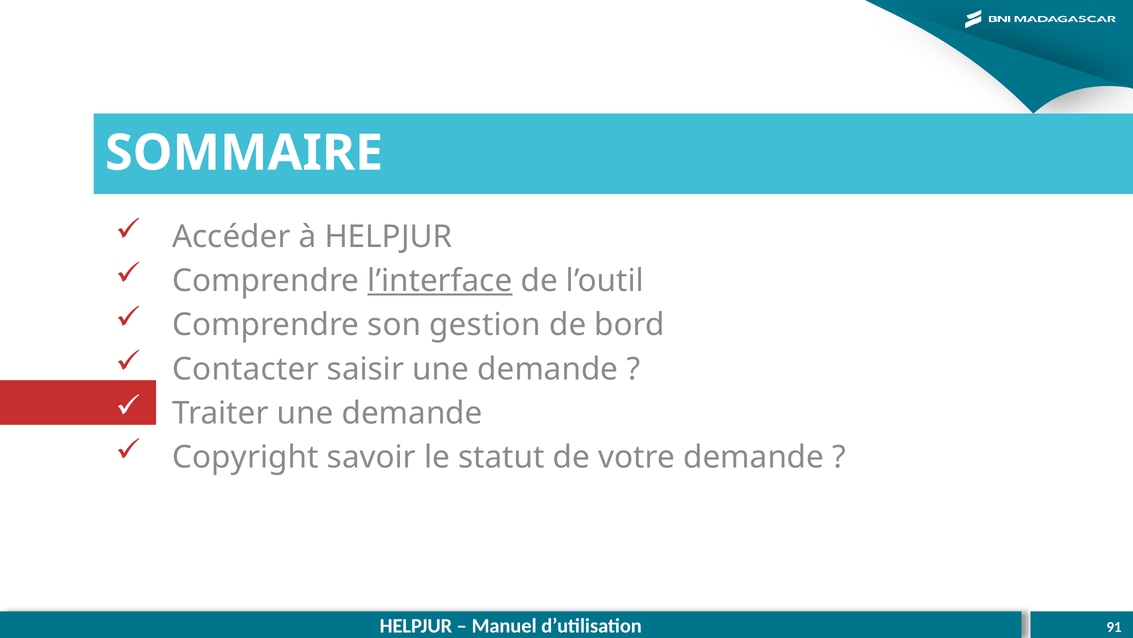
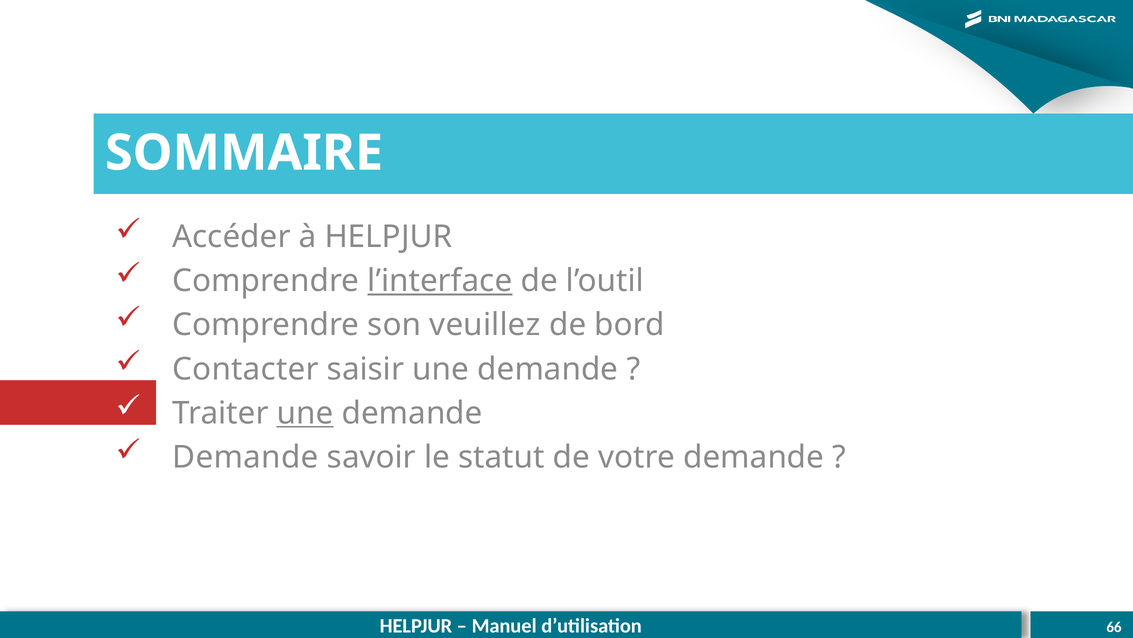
gestion: gestion -> veuillez
une at (305, 413) underline: none -> present
Copyright at (245, 457): Copyright -> Demande
91: 91 -> 66
